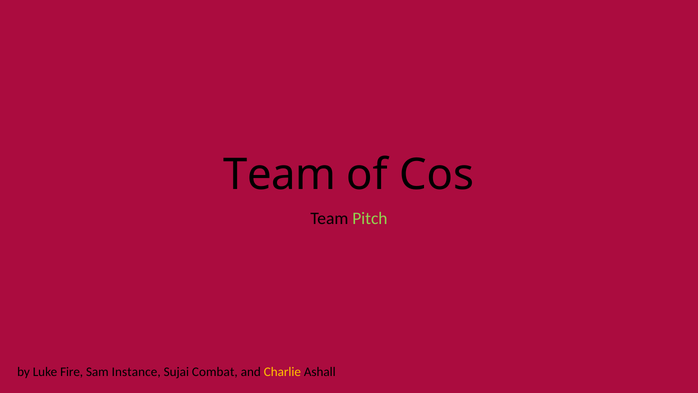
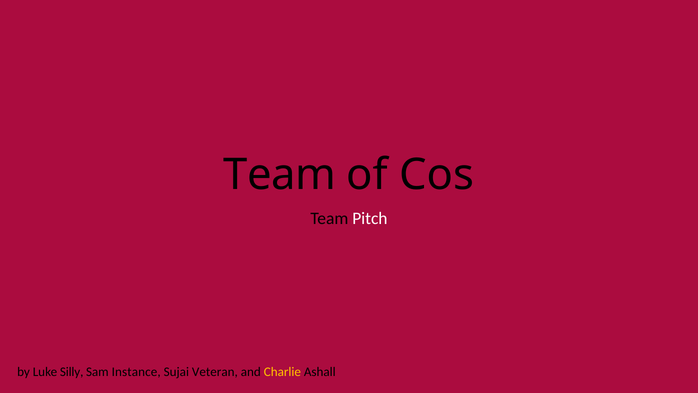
Pitch colour: light green -> white
Fire: Fire -> Silly
Combat: Combat -> Veteran
